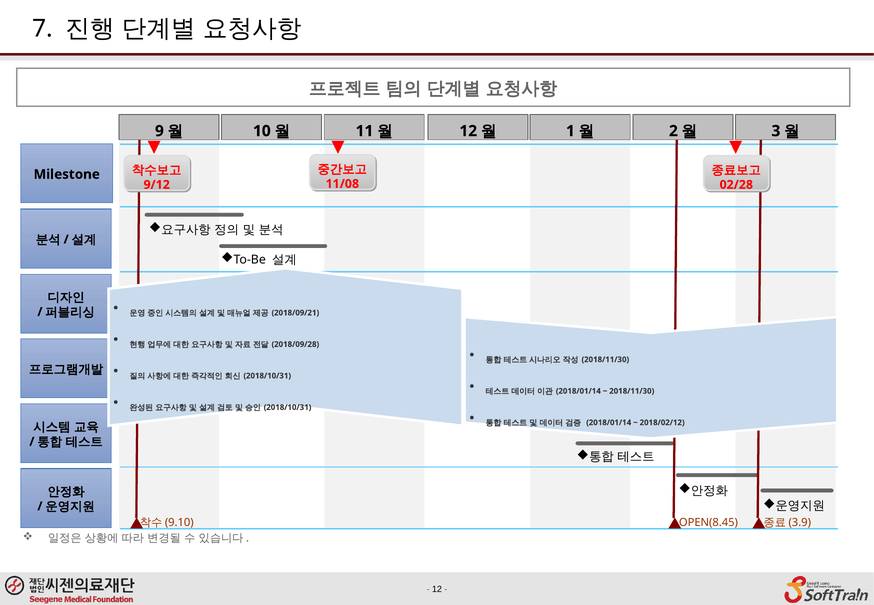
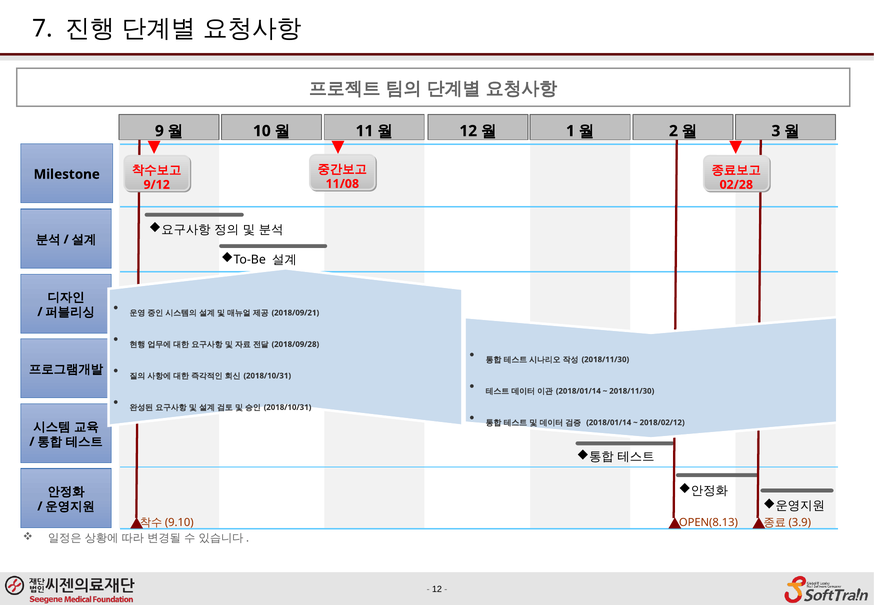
OPEN(8.45: OPEN(8.45 -> OPEN(8.13
